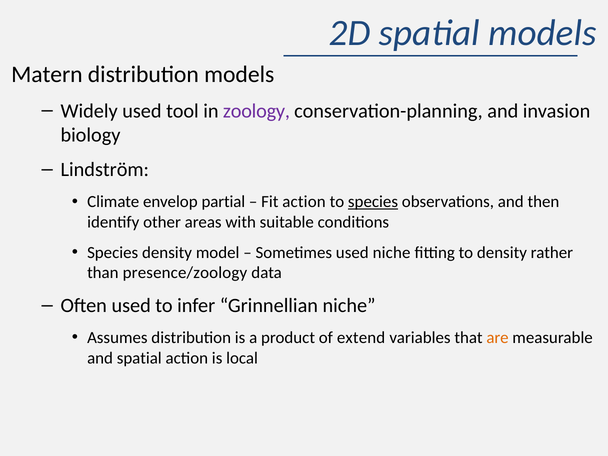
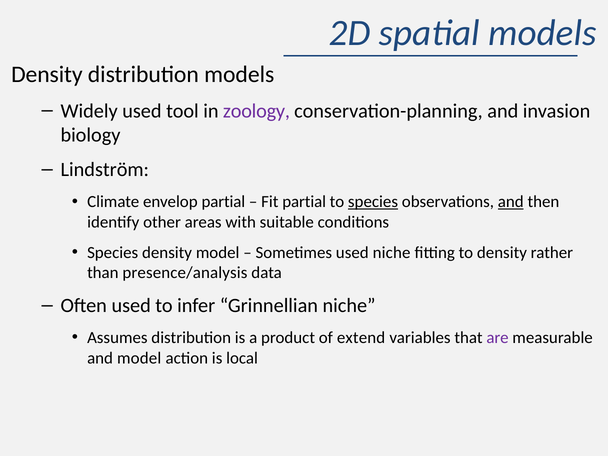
Matern at (47, 75): Matern -> Density
Fit action: action -> partial
and at (511, 202) underline: none -> present
presence/zoology: presence/zoology -> presence/analysis
are colour: orange -> purple
and spatial: spatial -> model
